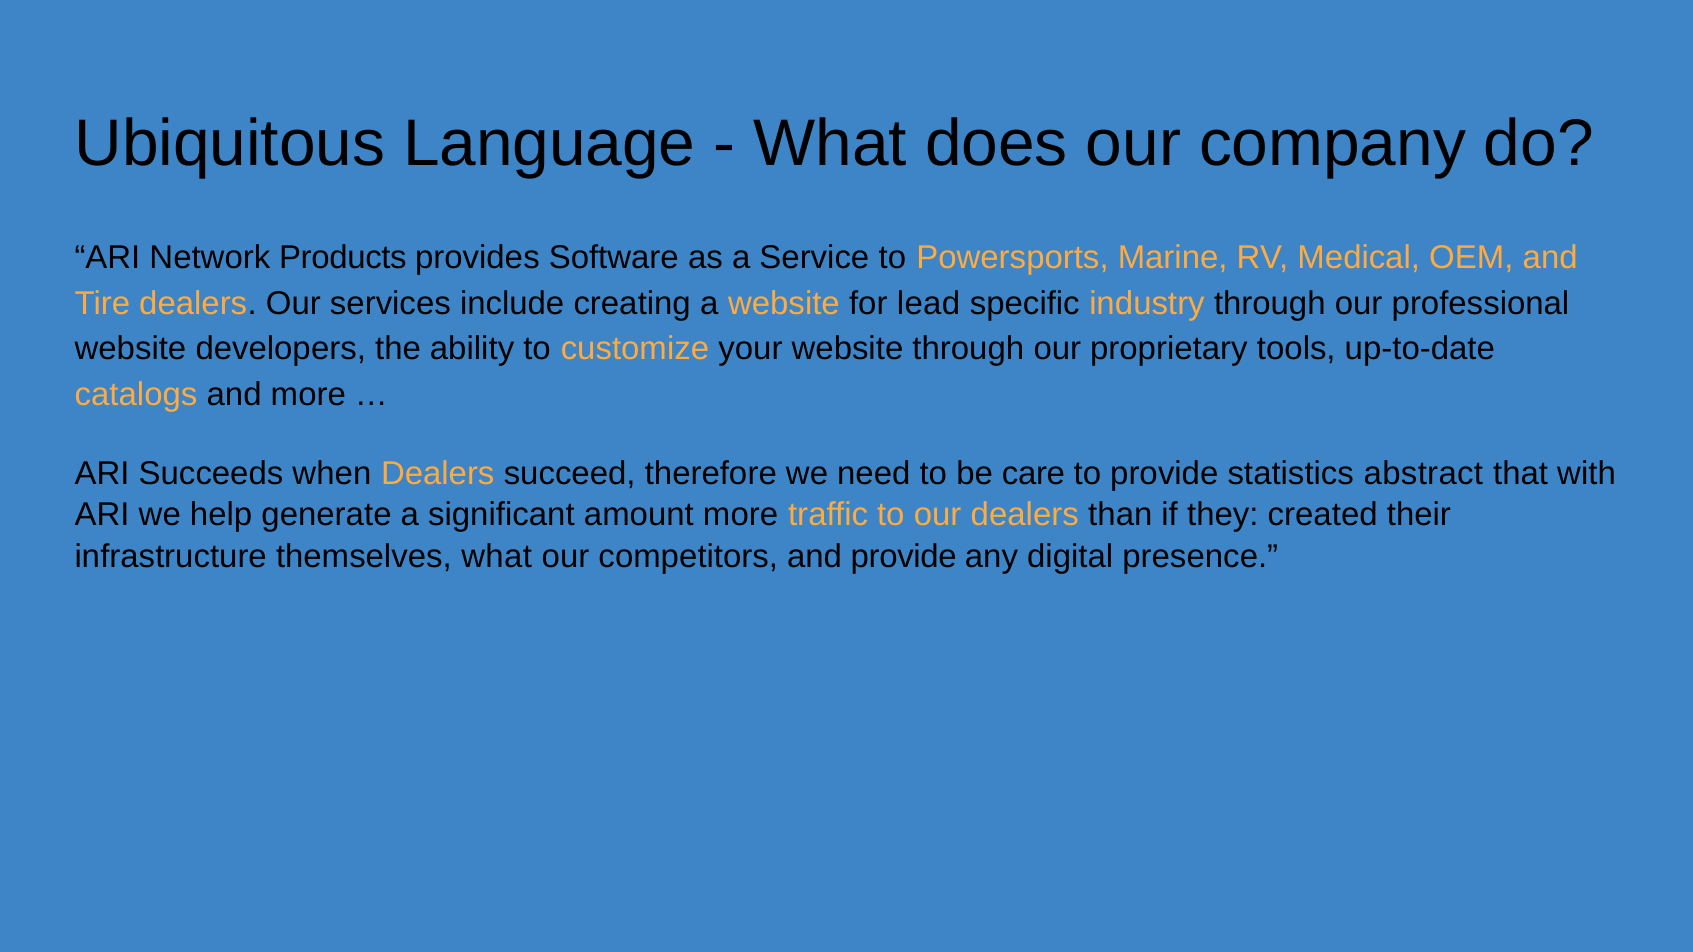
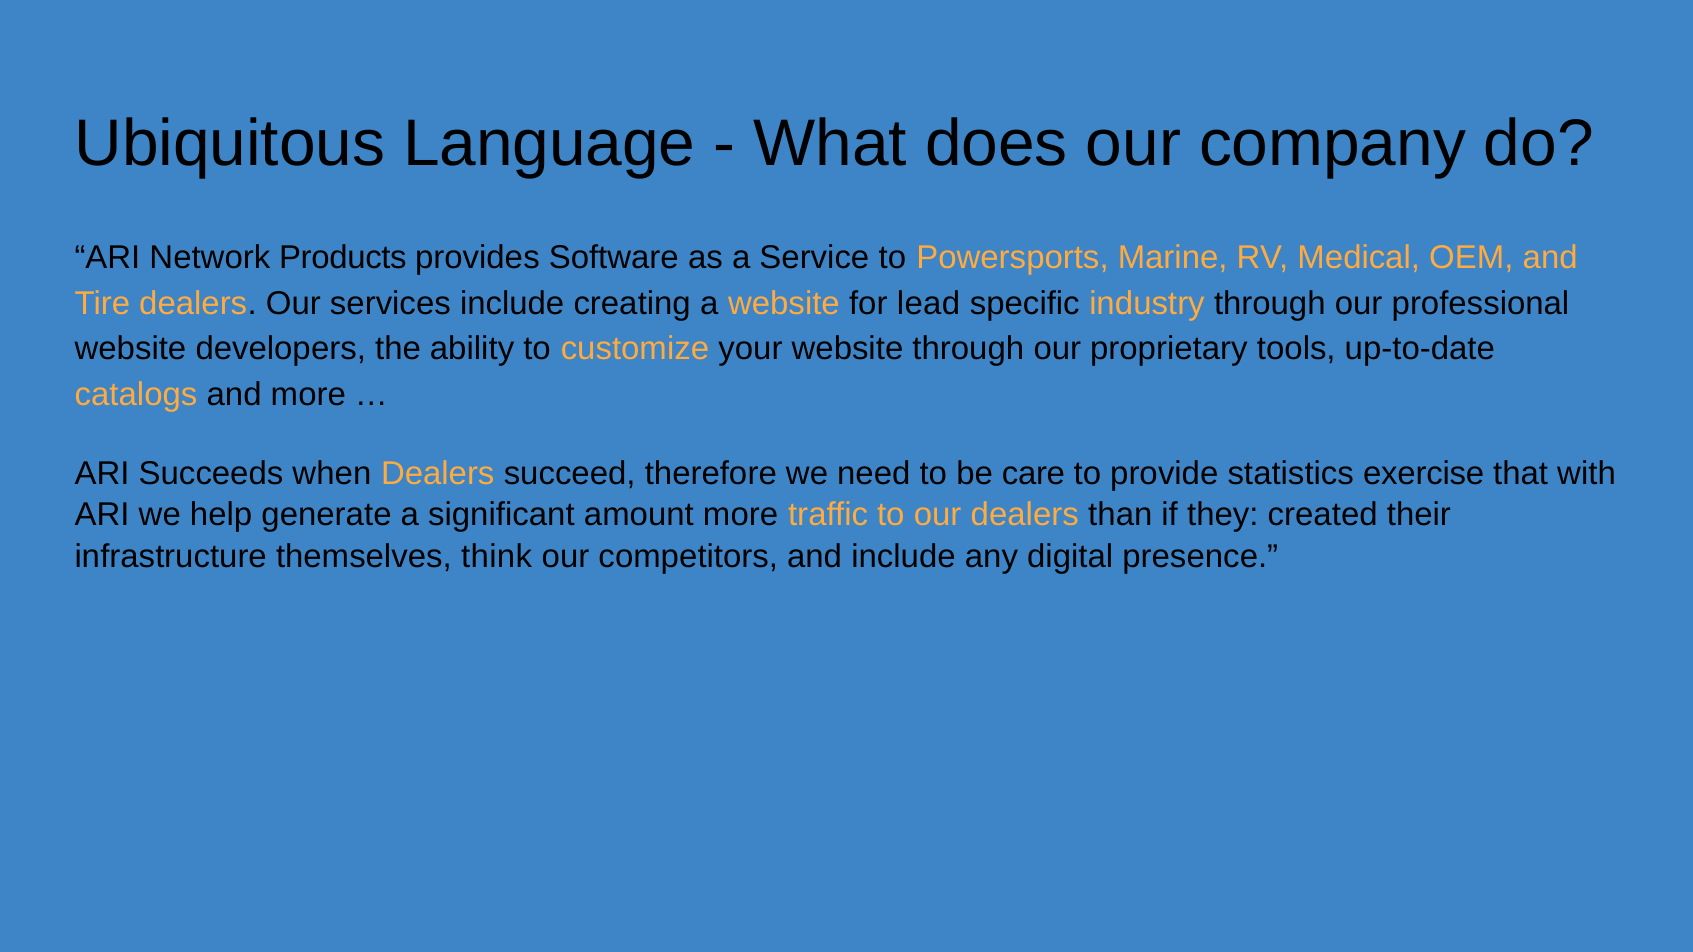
abstract: abstract -> exercise
themselves what: what -> think
and provide: provide -> include
